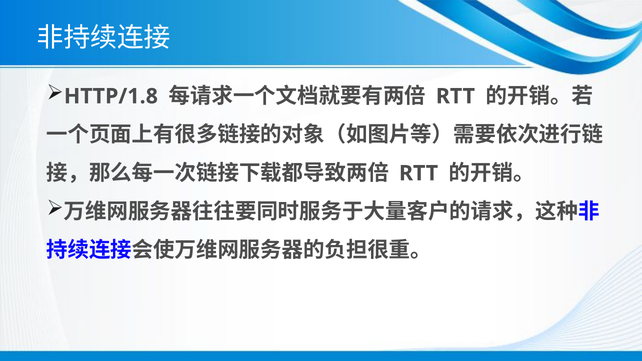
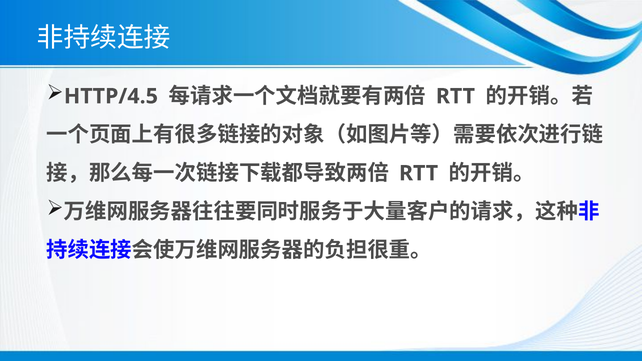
HTTP/1.8: HTTP/1.8 -> HTTP/4.5
